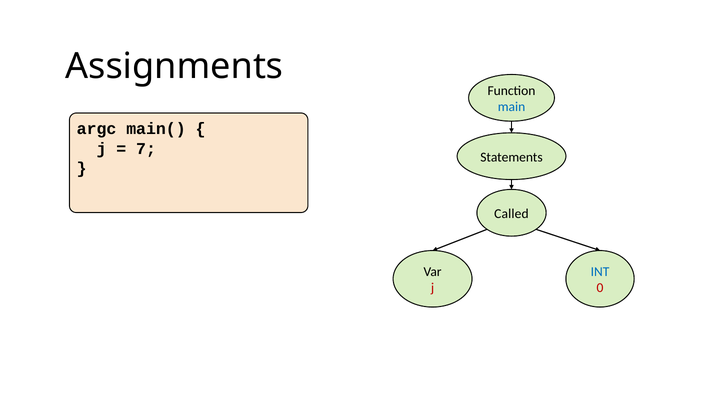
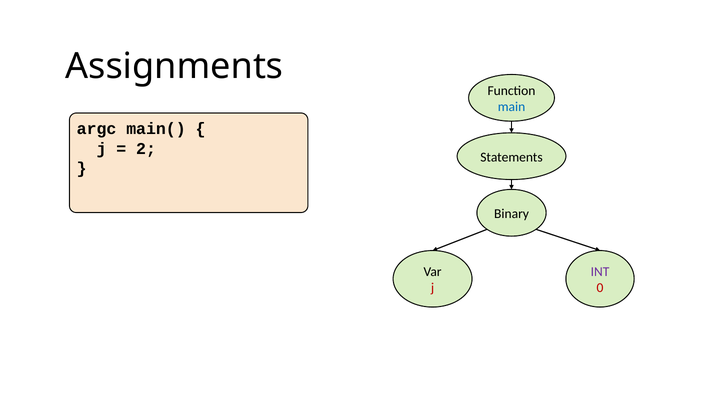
7: 7 -> 2
Called: Called -> Binary
INT colour: blue -> purple
